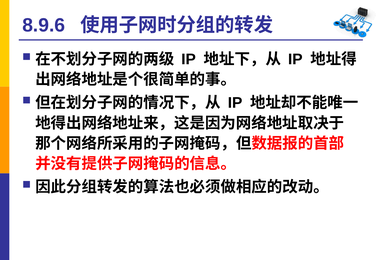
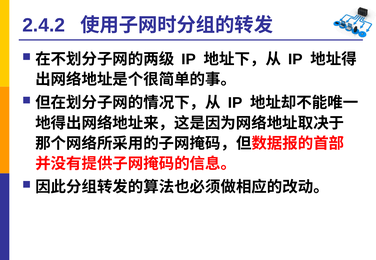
8.9.6: 8.9.6 -> 2.4.2
